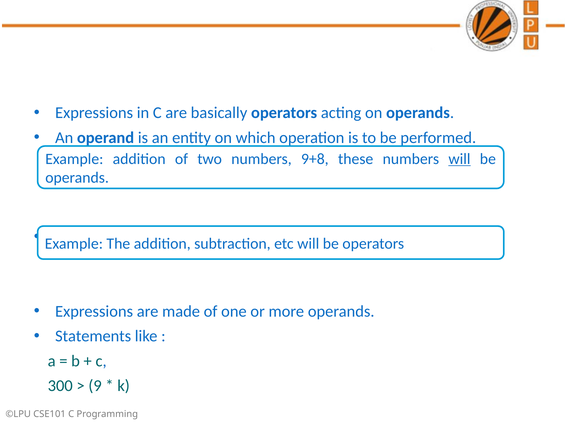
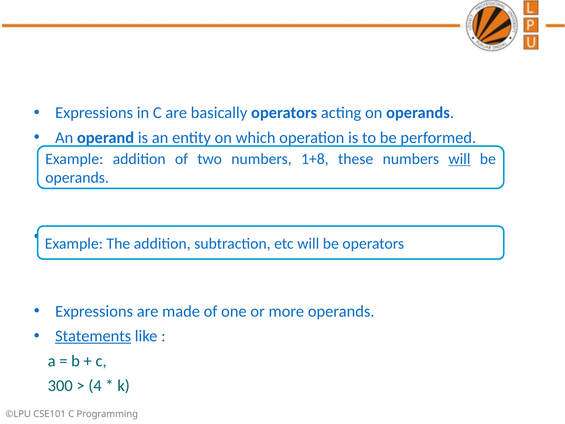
9+8: 9+8 -> 1+8
Statements underline: none -> present
9: 9 -> 4
